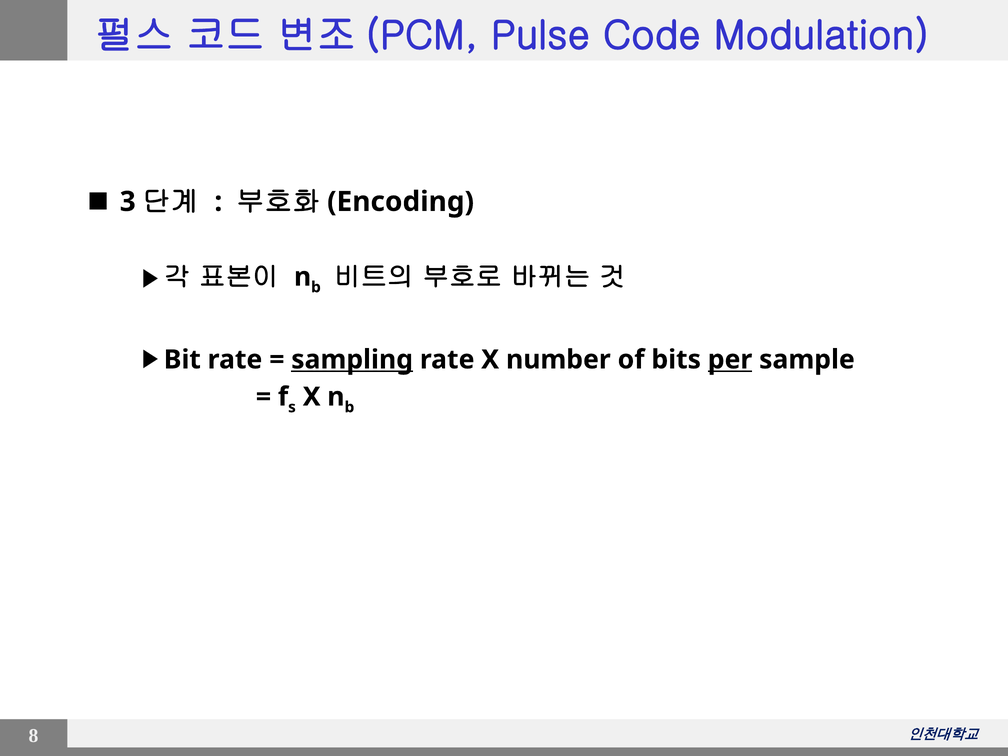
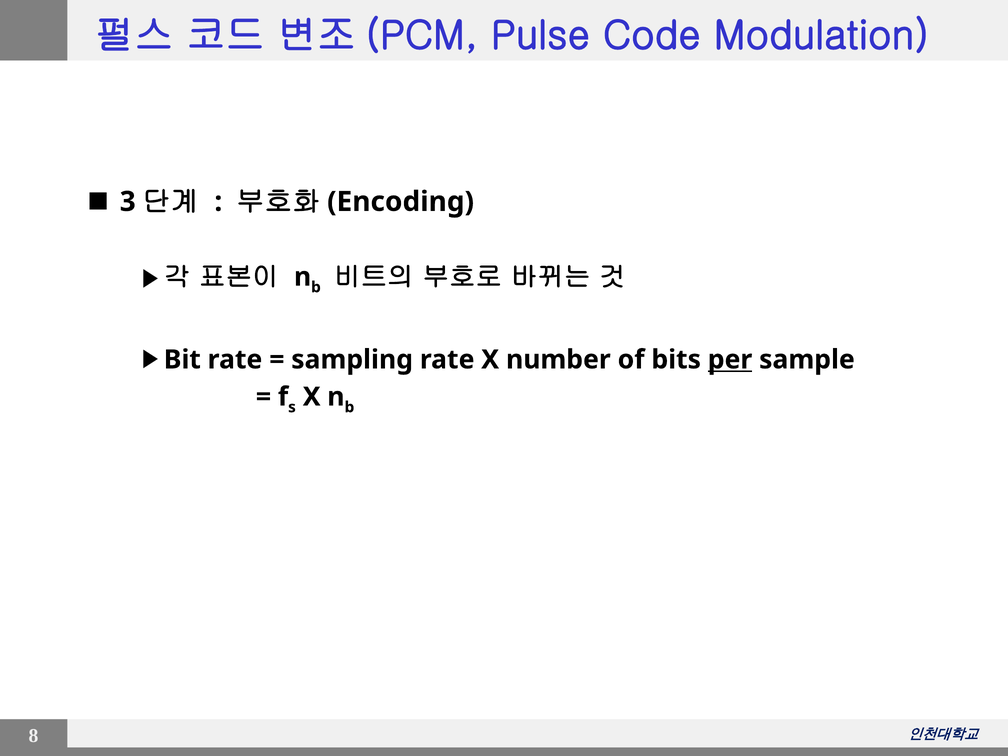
sampling underline: present -> none
